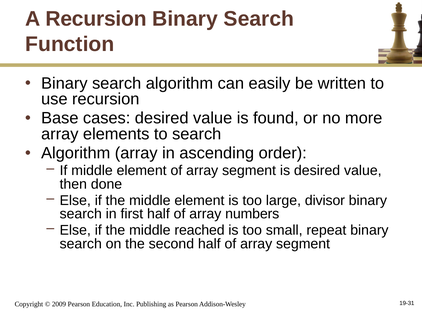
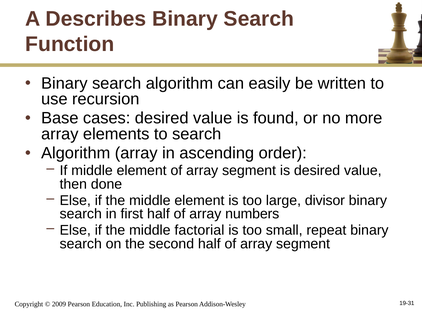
A Recursion: Recursion -> Describes
reached: reached -> factorial
